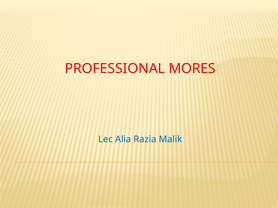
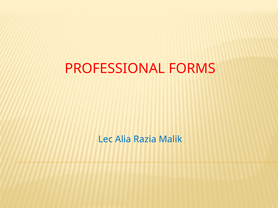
MORES: MORES -> FORMS
